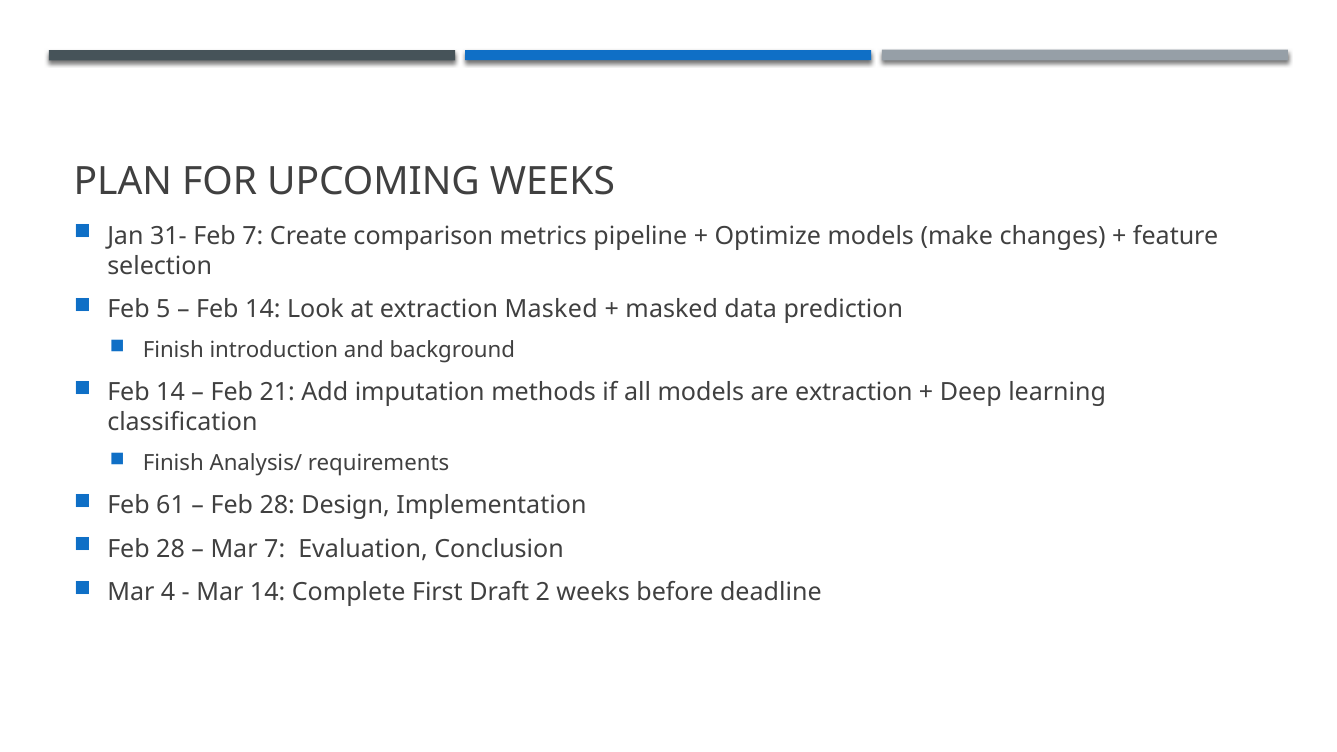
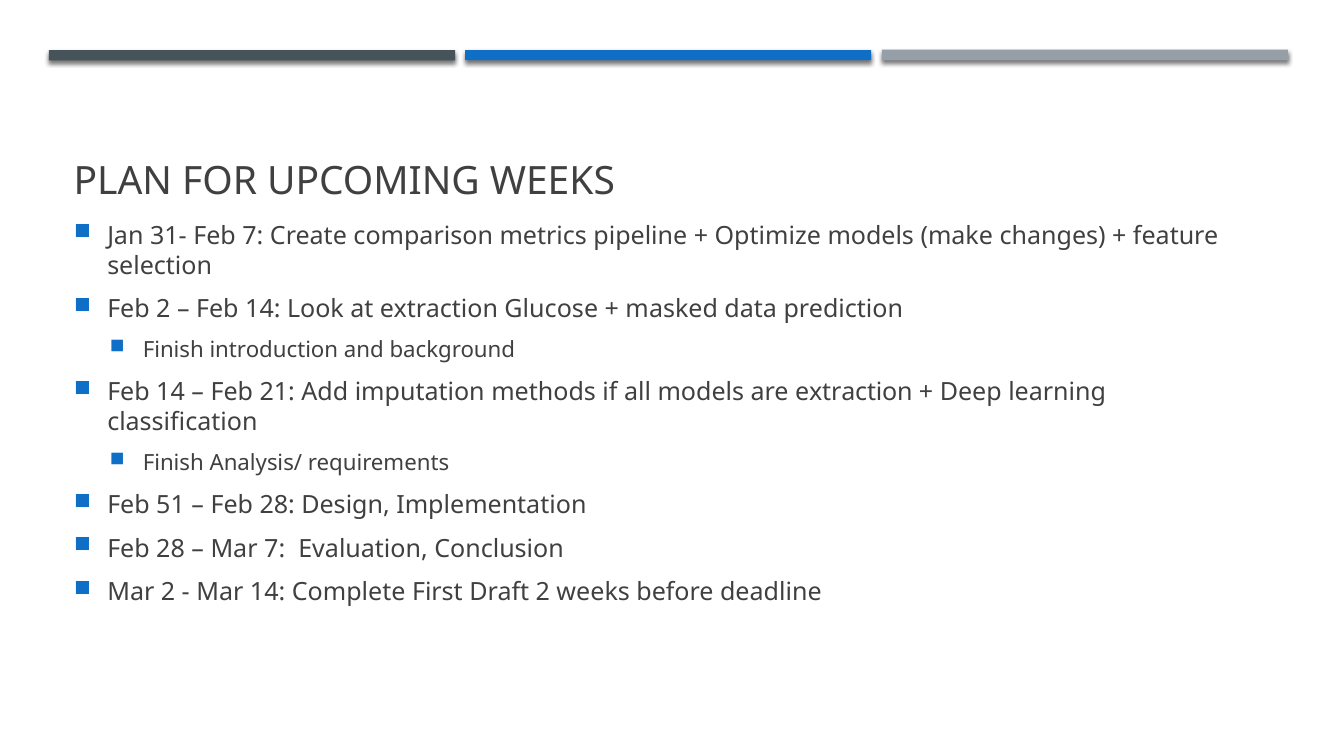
Feb 5: 5 -> 2
extraction Masked: Masked -> Glucose
61: 61 -> 51
Mar 4: 4 -> 2
